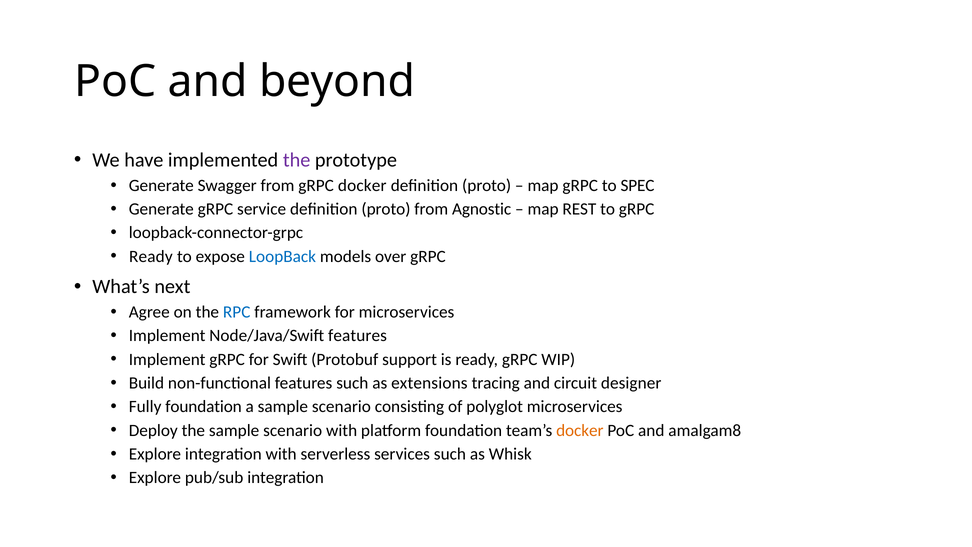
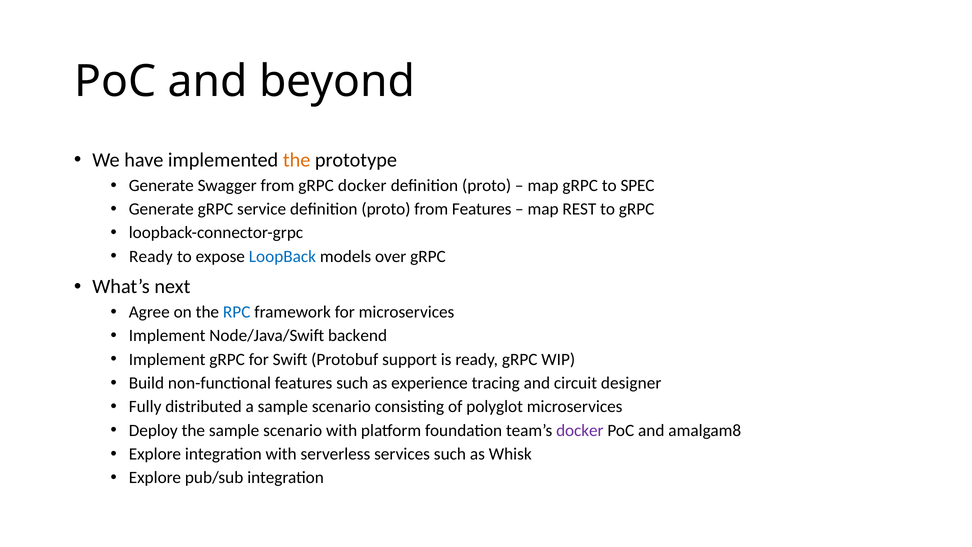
the at (297, 160) colour: purple -> orange
from Agnostic: Agnostic -> Features
Node/Java/Swift features: features -> backend
extensions: extensions -> experience
Fully foundation: foundation -> distributed
docker at (580, 430) colour: orange -> purple
